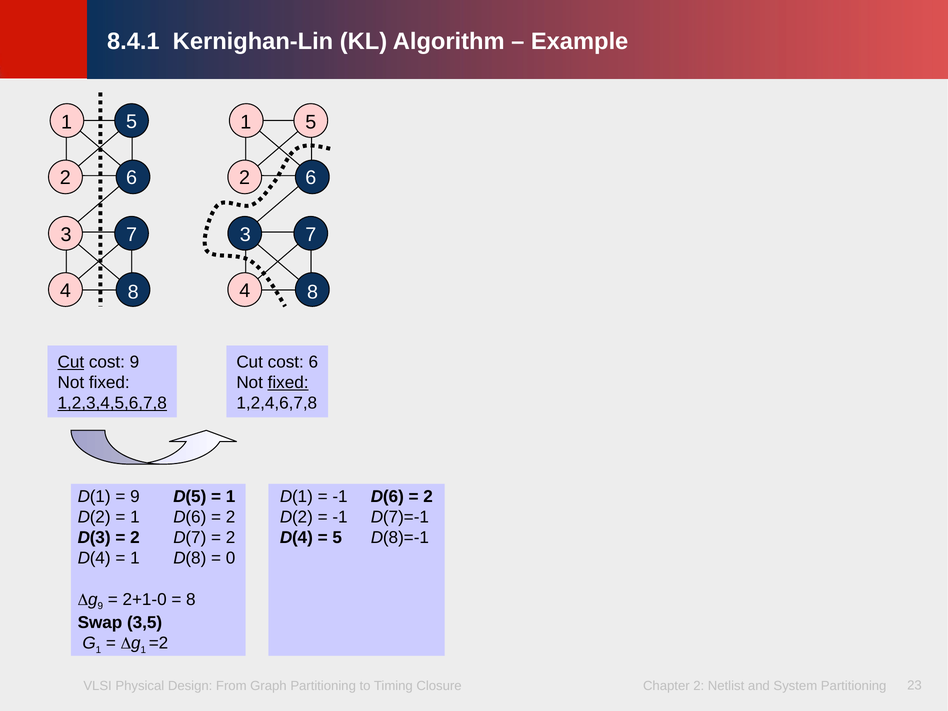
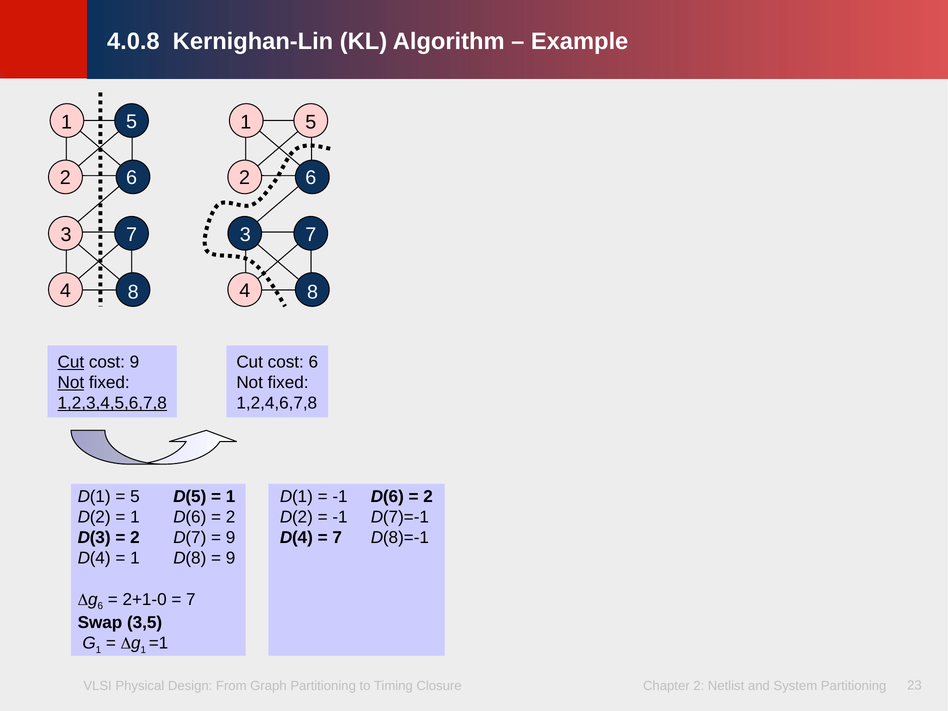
8.4.1: 8.4.1 -> 4.0.8
Not at (71, 383) underline: none -> present
fixed at (288, 383) underline: present -> none
9 at (135, 497): 9 -> 5
2 at (231, 538): 2 -> 9
5 at (337, 538): 5 -> 7
0 at (231, 558): 0 -> 9
9 at (100, 606): 9 -> 6
8 at (191, 599): 8 -> 7
=2: =2 -> =1
